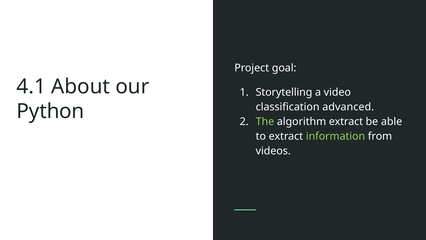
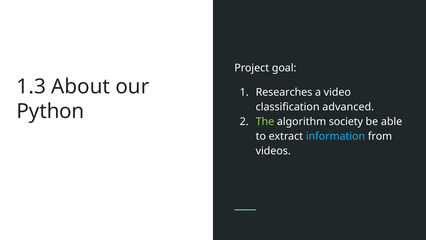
4.1: 4.1 -> 1.3
Storytelling: Storytelling -> Researches
algorithm extract: extract -> society
information colour: light green -> light blue
